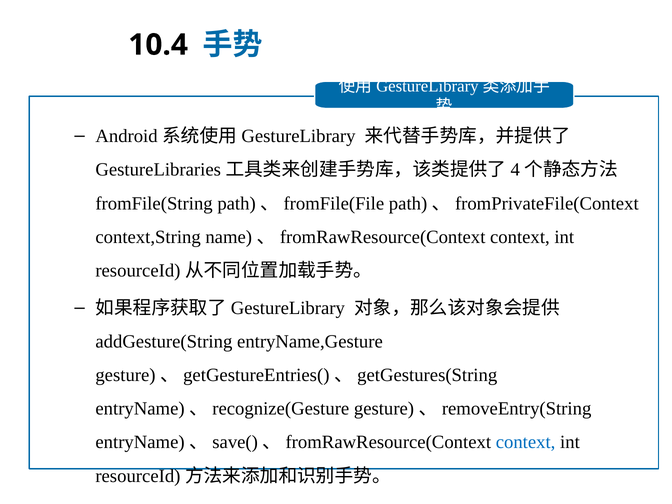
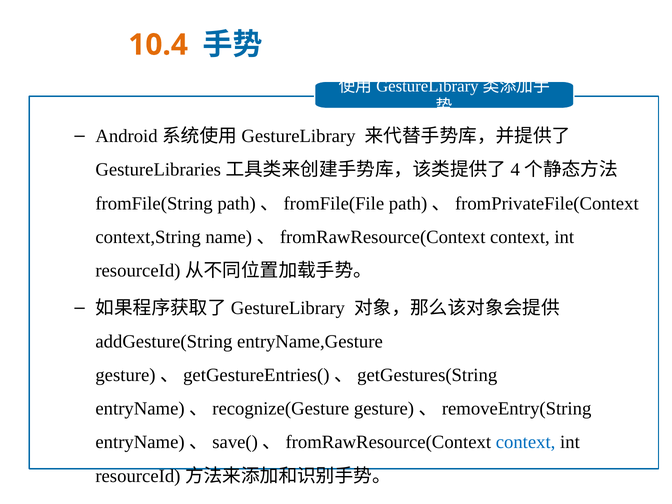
10.4 colour: black -> orange
